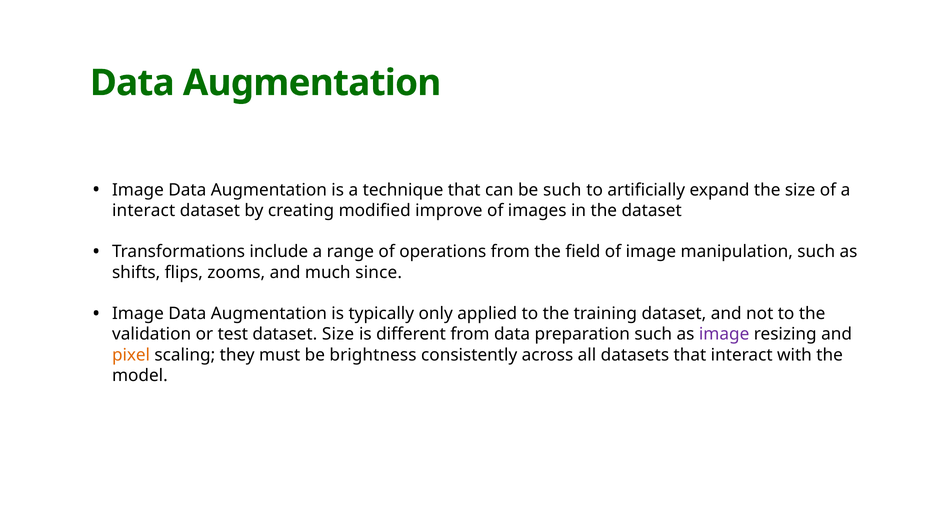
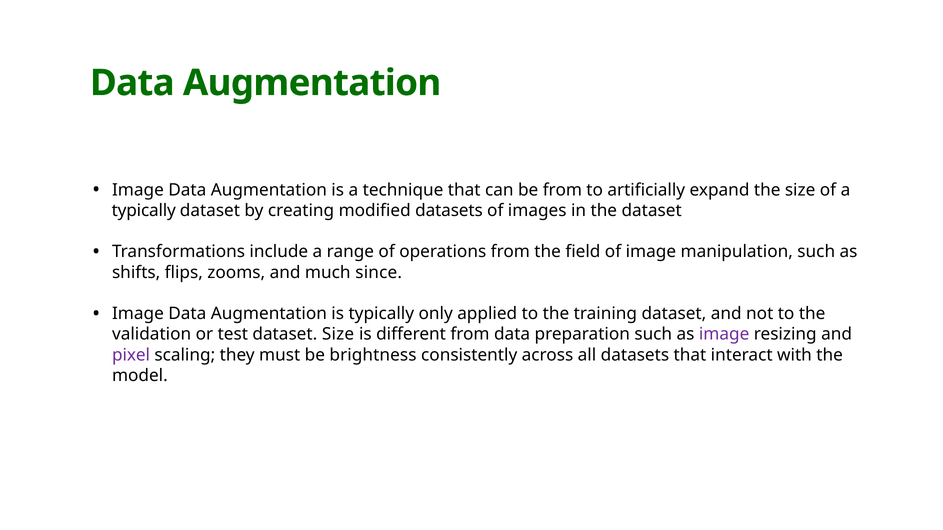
be such: such -> from
interact at (144, 211): interact -> typically
modified improve: improve -> datasets
pixel colour: orange -> purple
